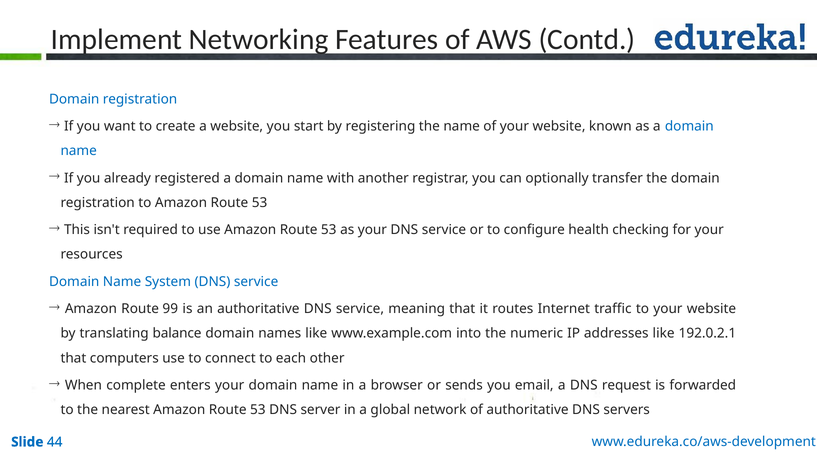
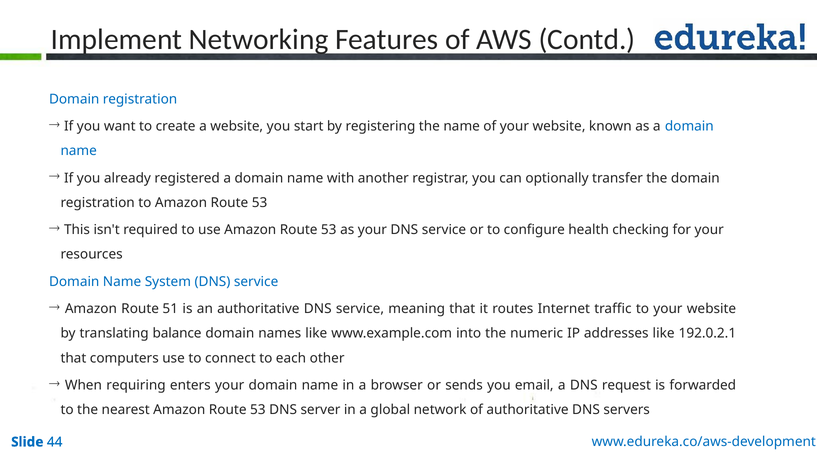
99: 99 -> 51
complete: complete -> requiring
